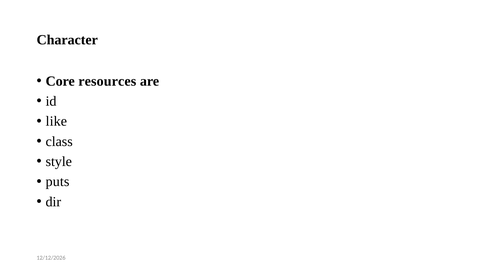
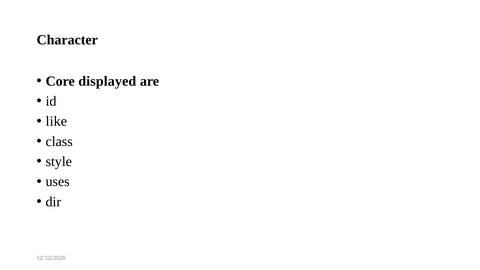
resources: resources -> displayed
puts: puts -> uses
